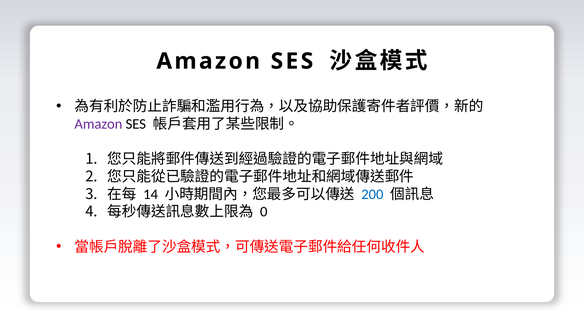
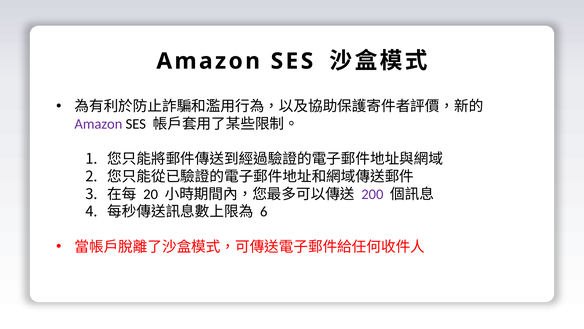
14: 14 -> 20
200 colour: blue -> purple
0: 0 -> 6
